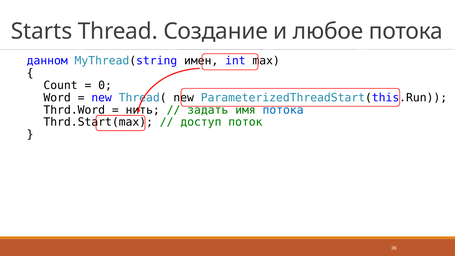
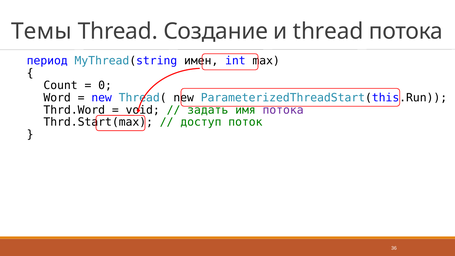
Starts: Starts -> Темы
и любое: любое -> thread
данном: данном -> период
нить: нить -> void
потока at (283, 110) colour: blue -> purple
